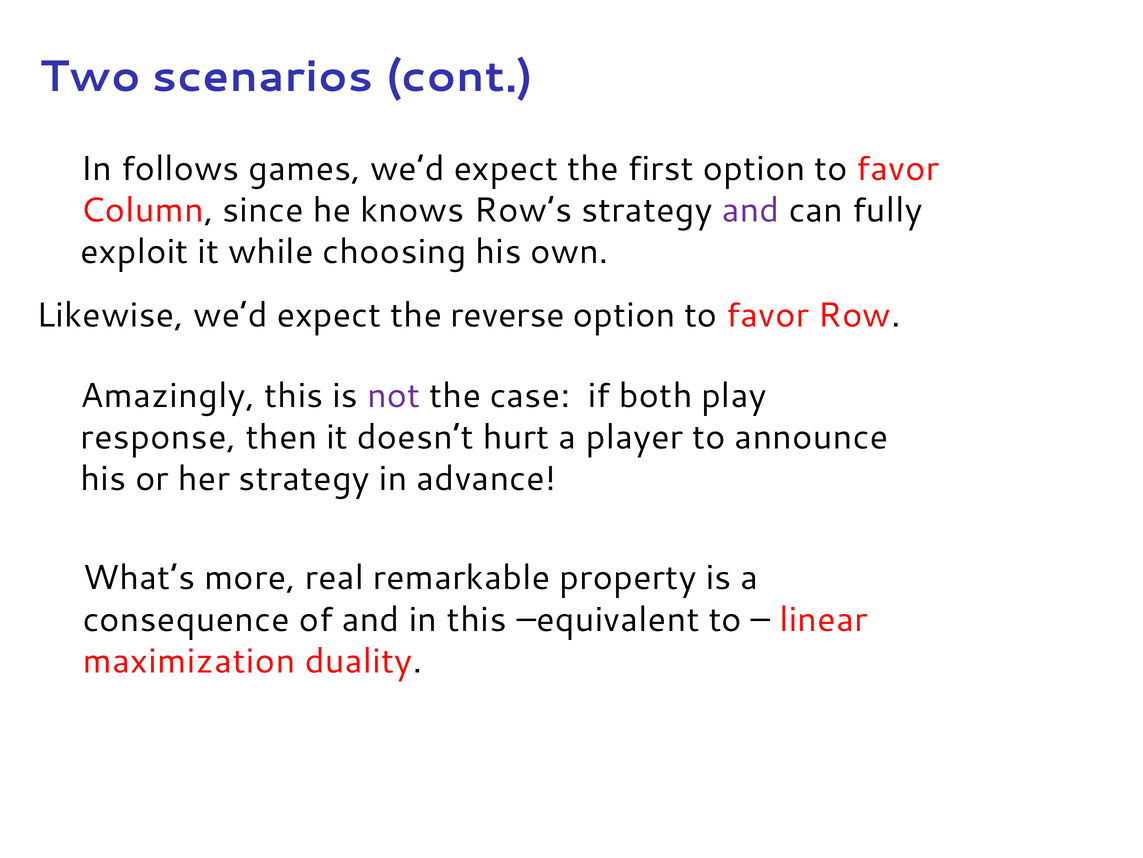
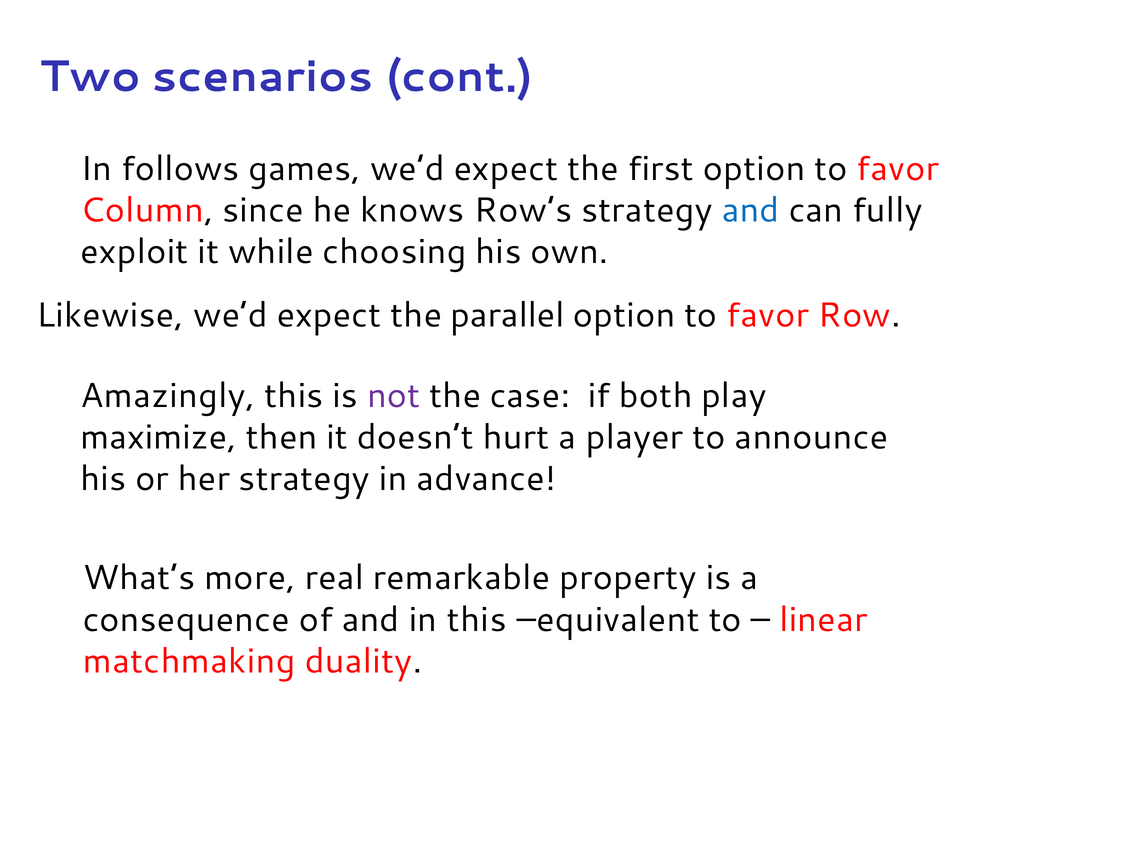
and at (751, 210) colour: purple -> blue
reverse: reverse -> parallel
response: response -> maximize
maximization: maximization -> matchmaking
